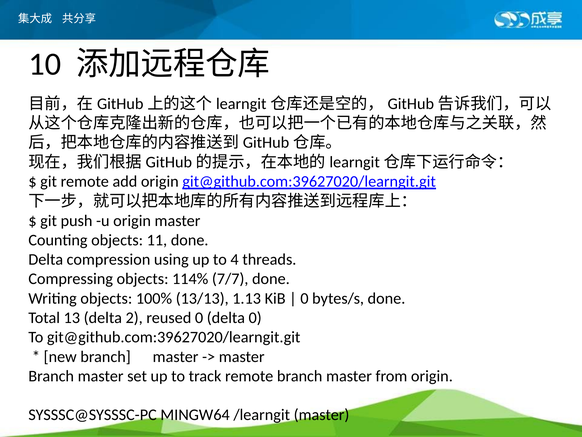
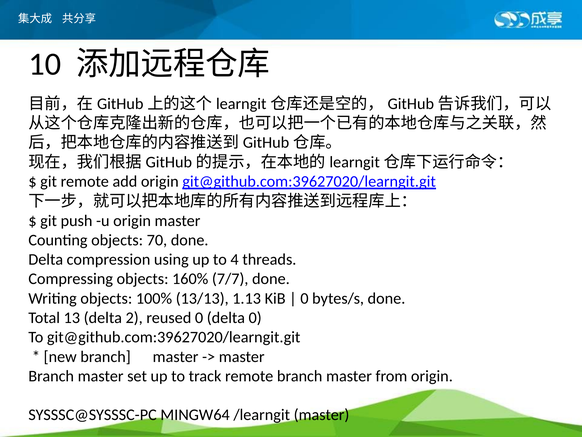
11: 11 -> 70
114%: 114% -> 160%
